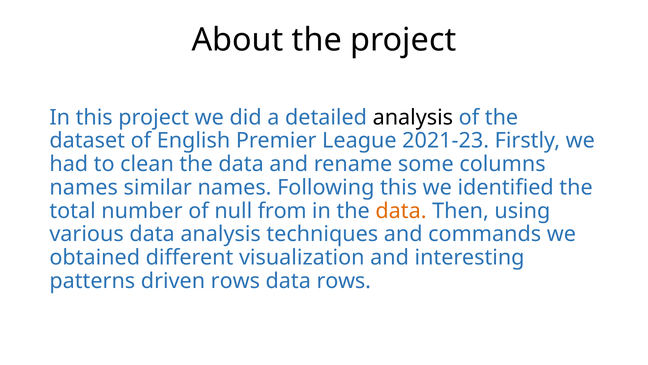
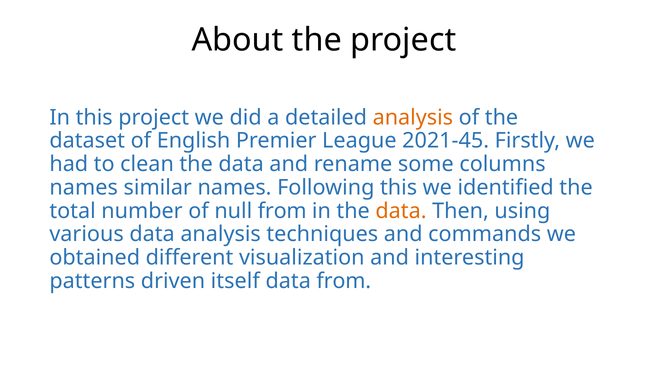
analysis at (413, 117) colour: black -> orange
2021-23: 2021-23 -> 2021-45
driven rows: rows -> itself
data rows: rows -> from
